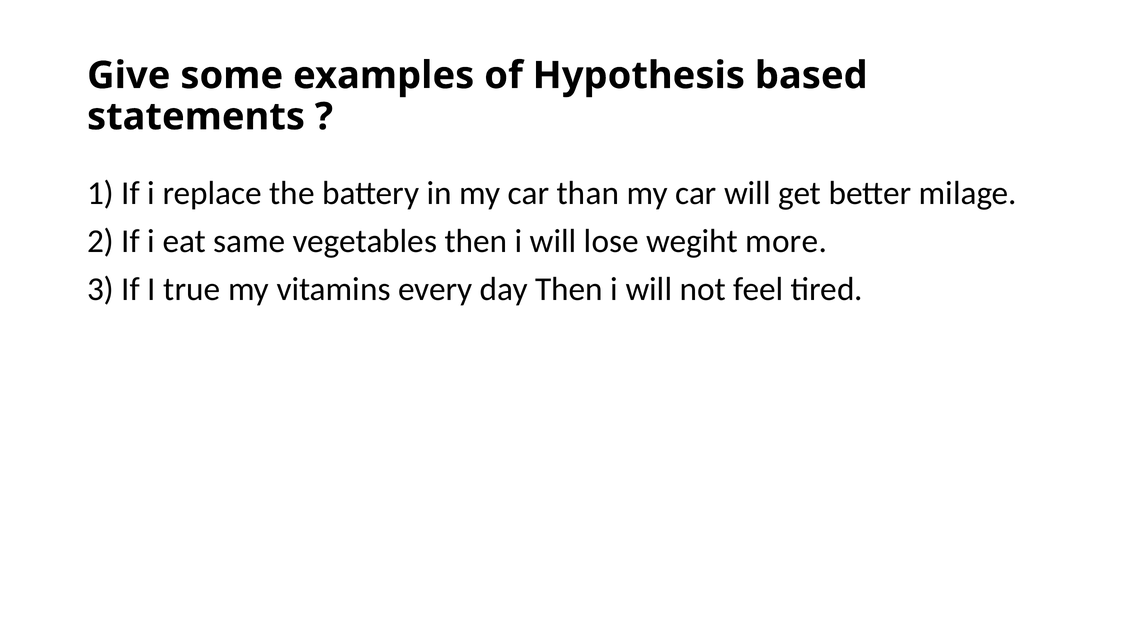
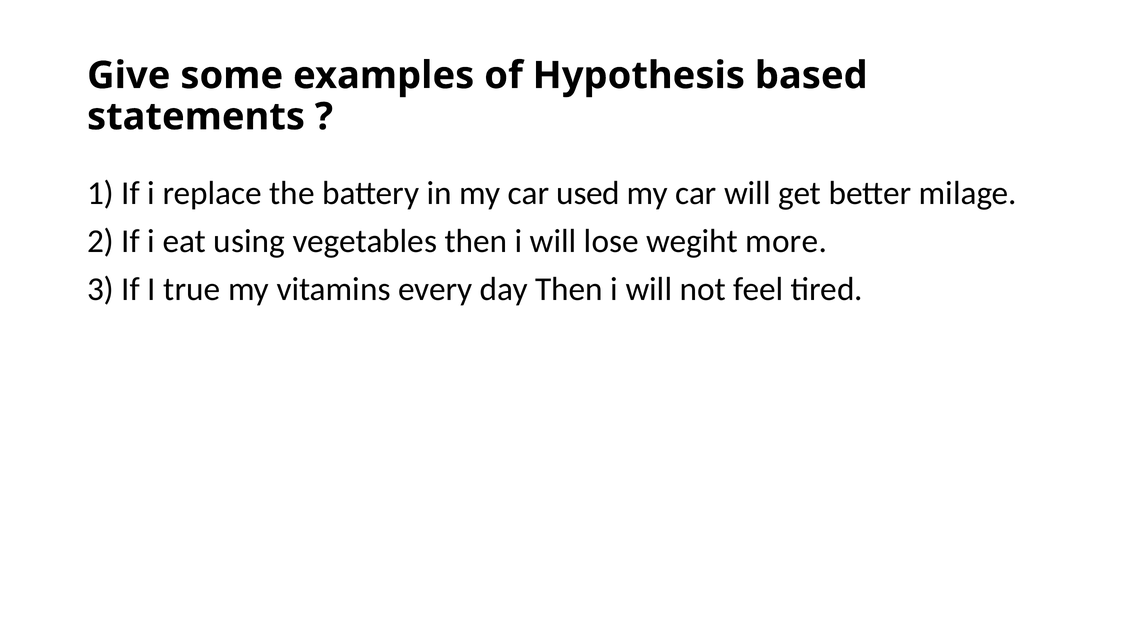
than: than -> used
same: same -> using
